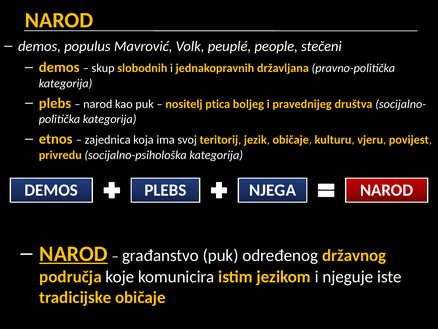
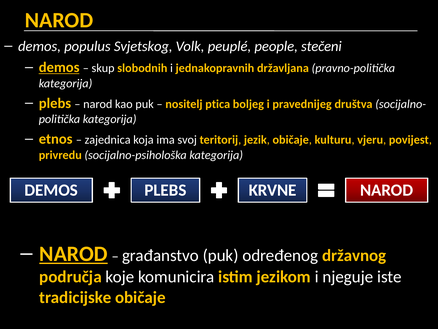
Mavrović: Mavrović -> Svjetskog
demos at (59, 67) underline: none -> present
NJEGA: NJEGA -> KRVNE
